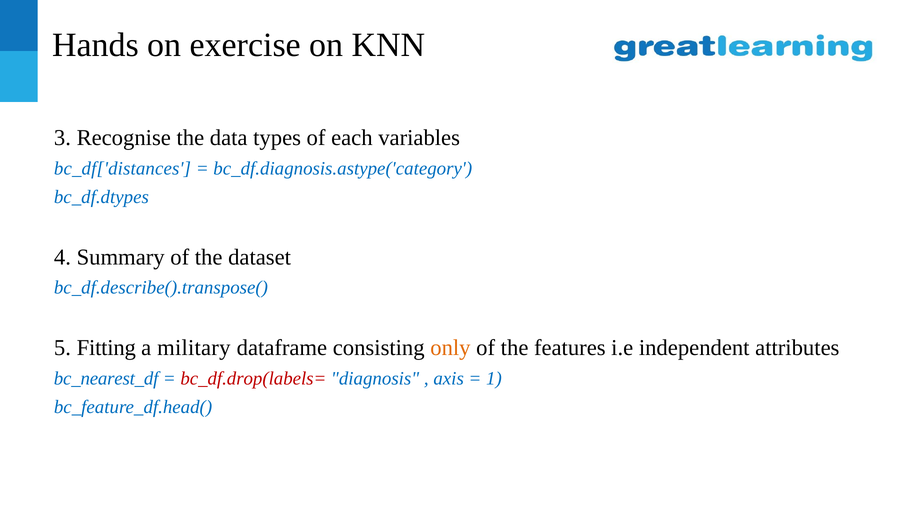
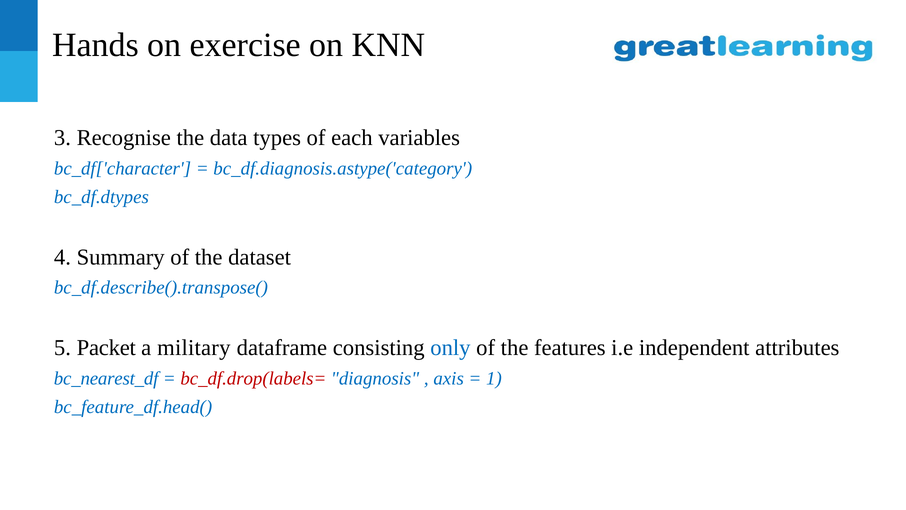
bc_df['distances: bc_df['distances -> bc_df['character
Fitting: Fitting -> Packet
only colour: orange -> blue
